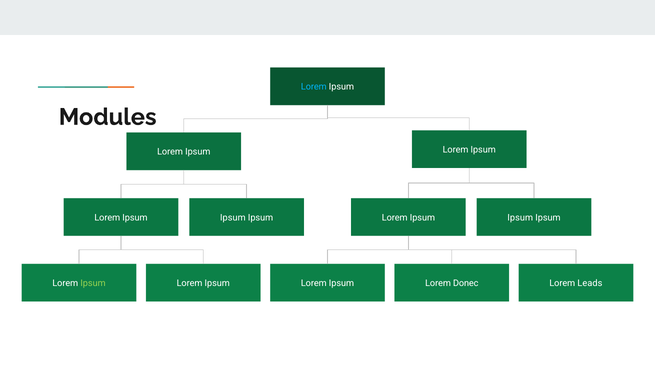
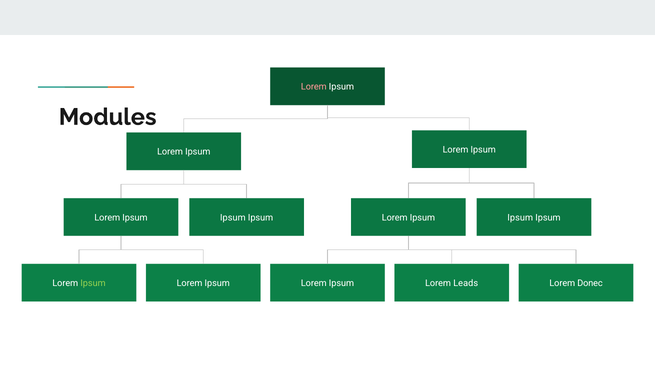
Lorem at (314, 87) colour: light blue -> pink
Donec: Donec -> Leads
Leads: Leads -> Donec
